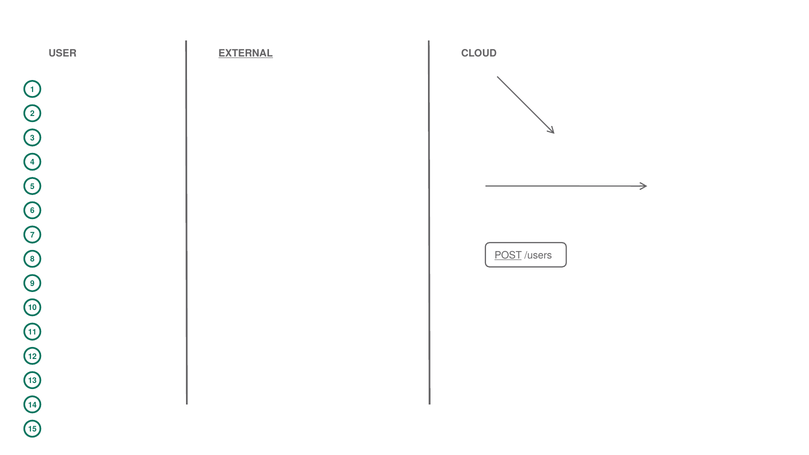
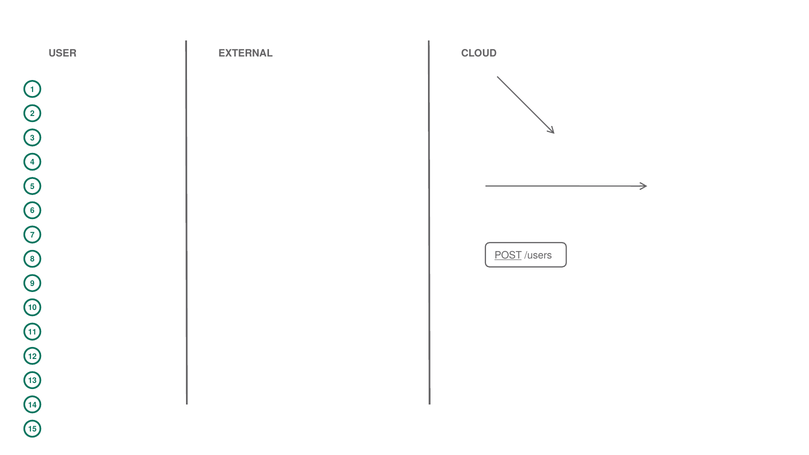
EXTERNAL underline: present -> none
